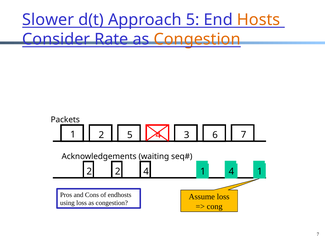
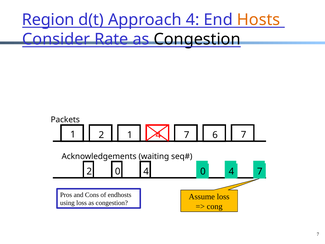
Slower: Slower -> Region
Approach 5: 5 -> 4
Congestion at (197, 39) colour: orange -> black
2 5: 5 -> 1
3 at (187, 135): 3 -> 7
2 2: 2 -> 0
1 at (203, 171): 1 -> 0
1 at (260, 171): 1 -> 7
